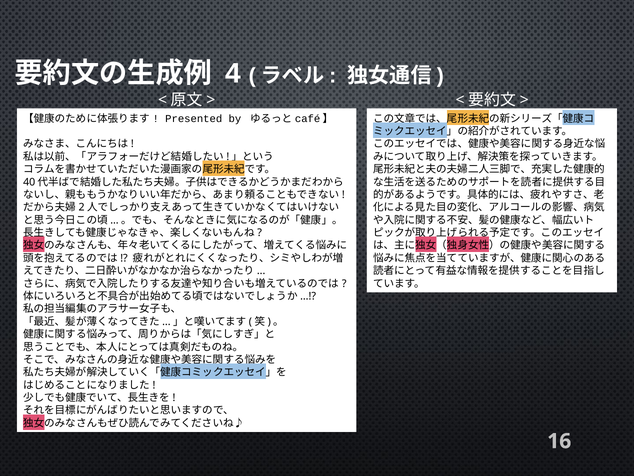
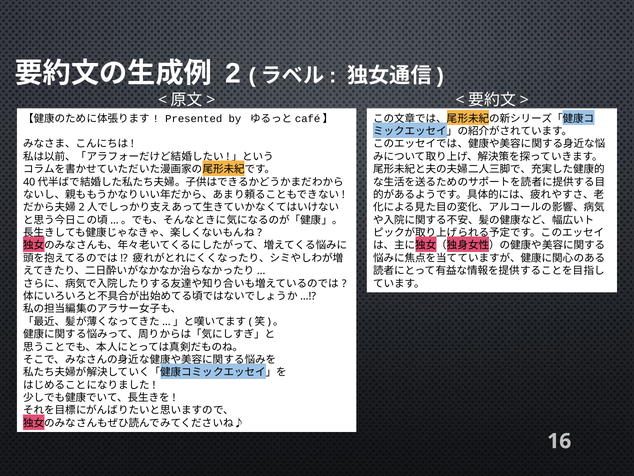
4: 4 -> 2
